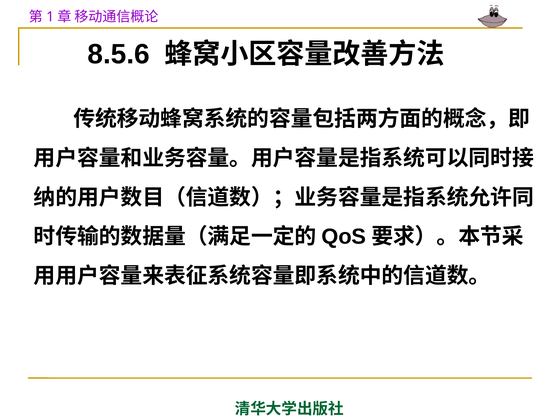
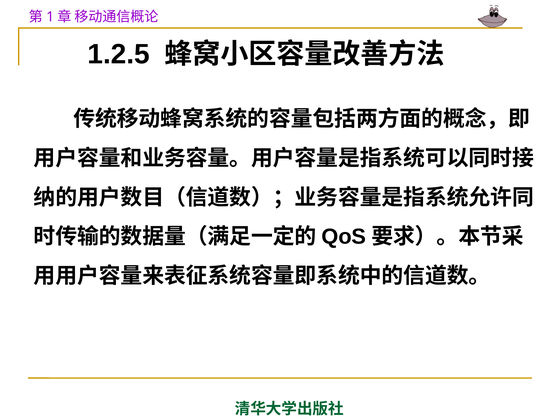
8.5.6: 8.5.6 -> 1.2.5
